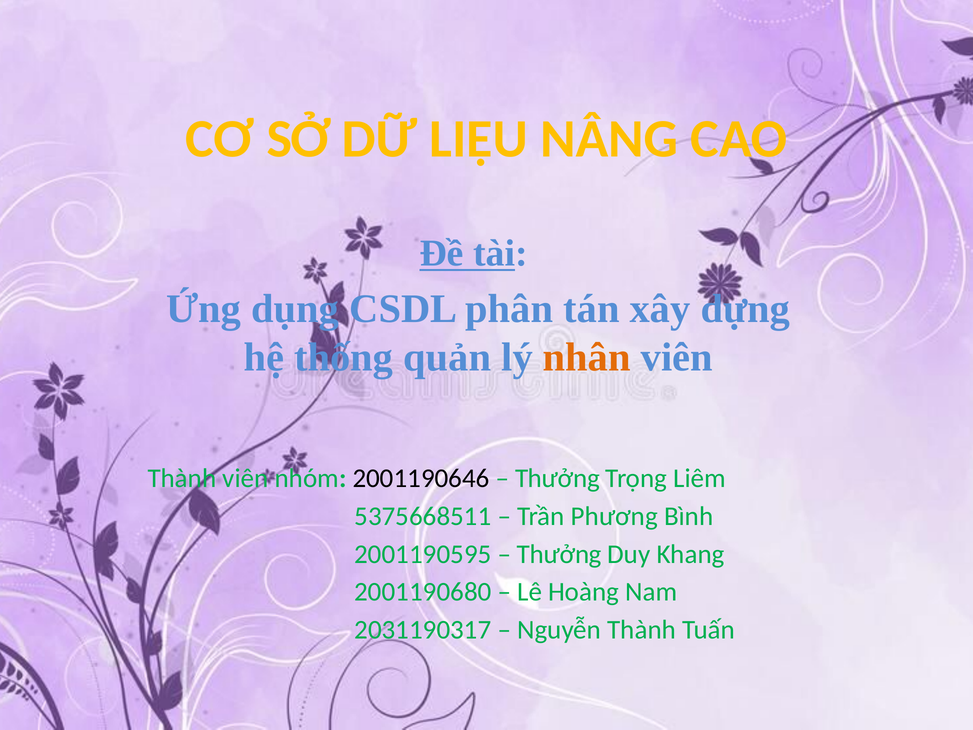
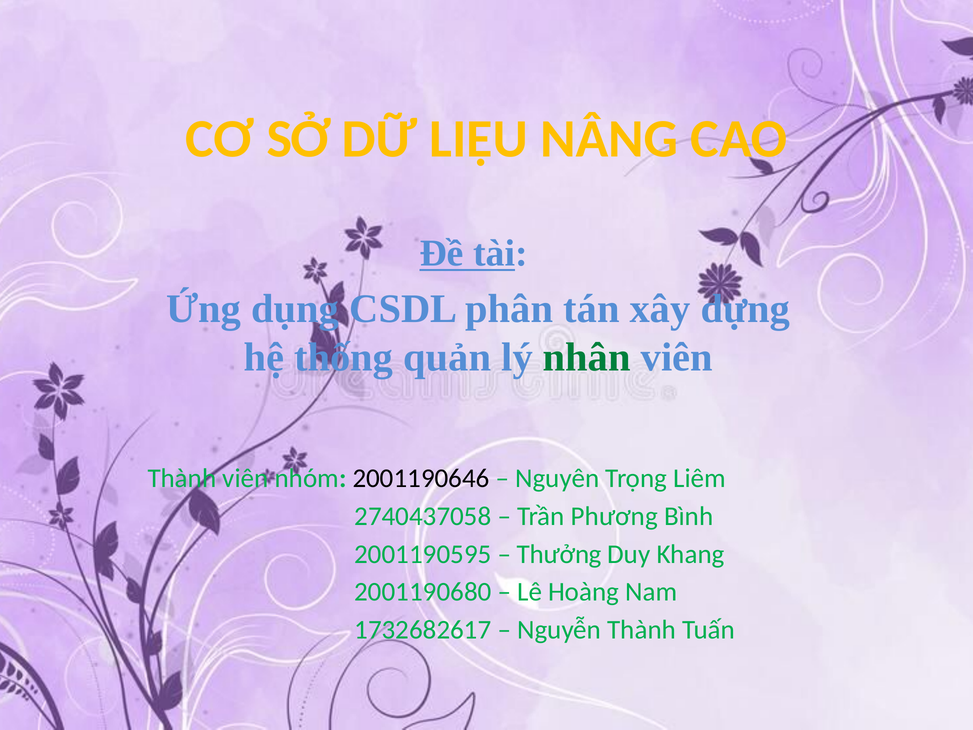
nhân colour: orange -> green
Thưởng at (557, 478): Thưởng -> Nguyên
5375668511: 5375668511 -> 2740437058
2031190317: 2031190317 -> 1732682617
